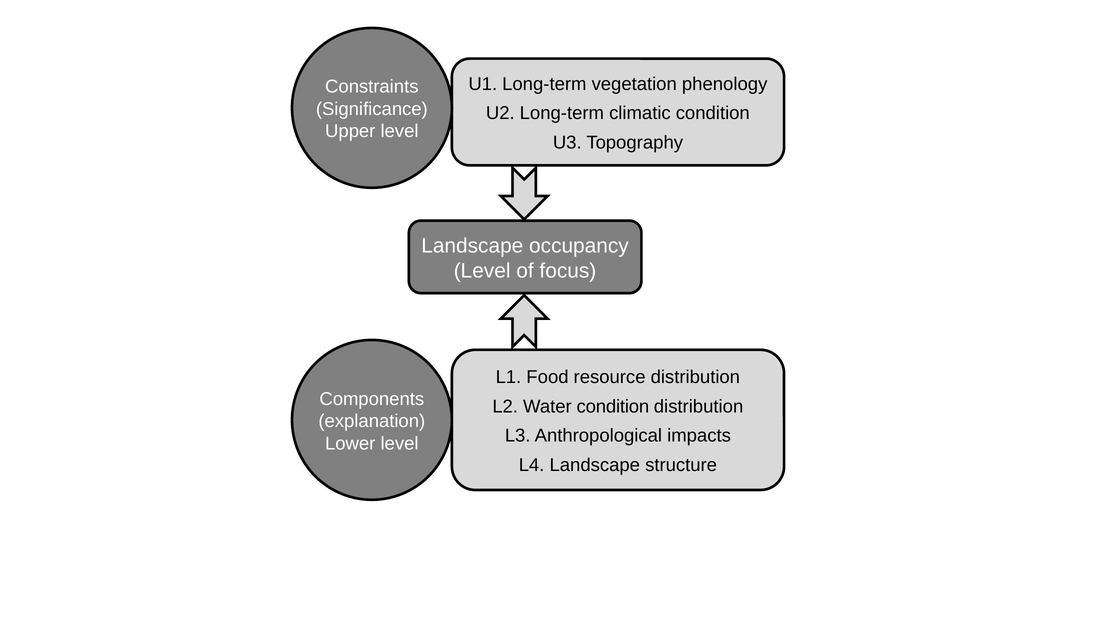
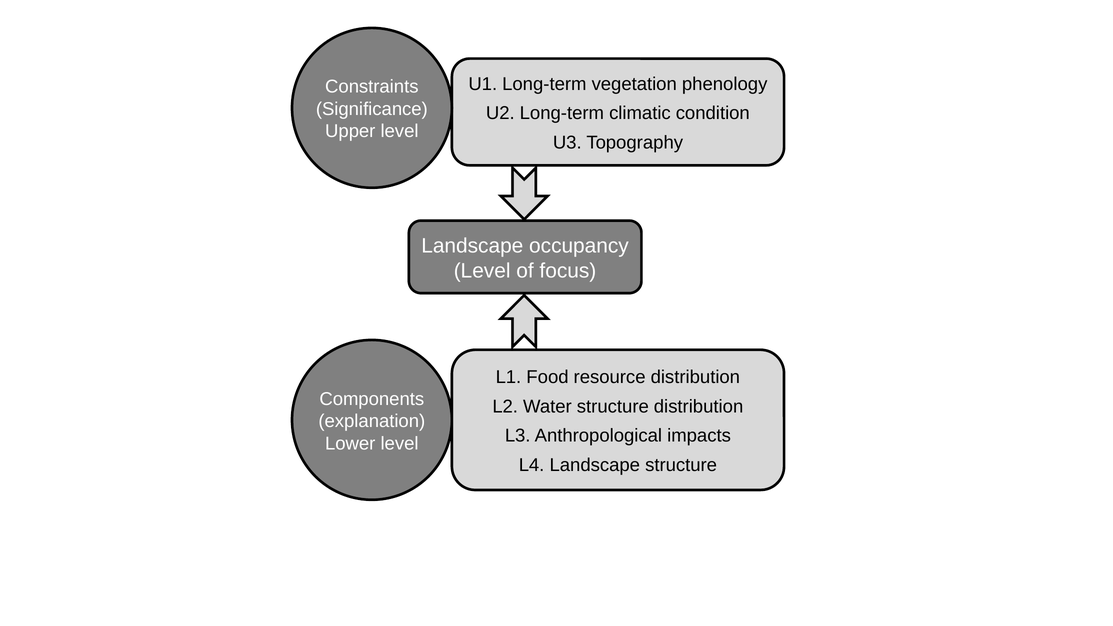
Water condition: condition -> structure
